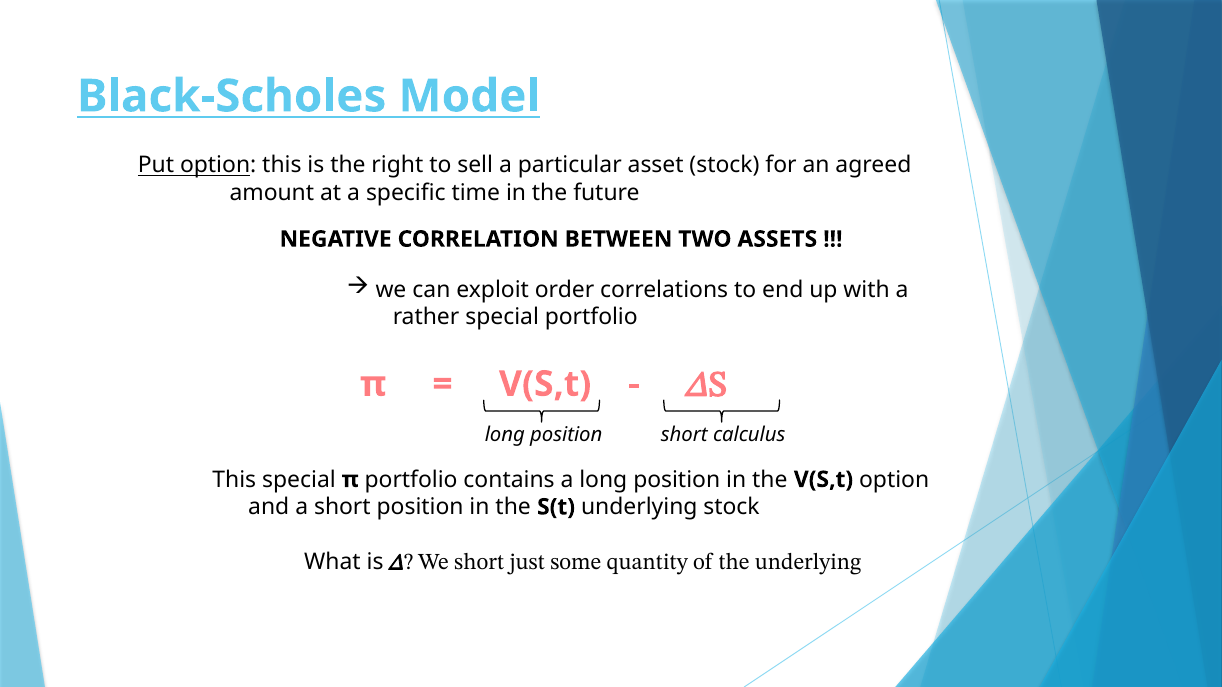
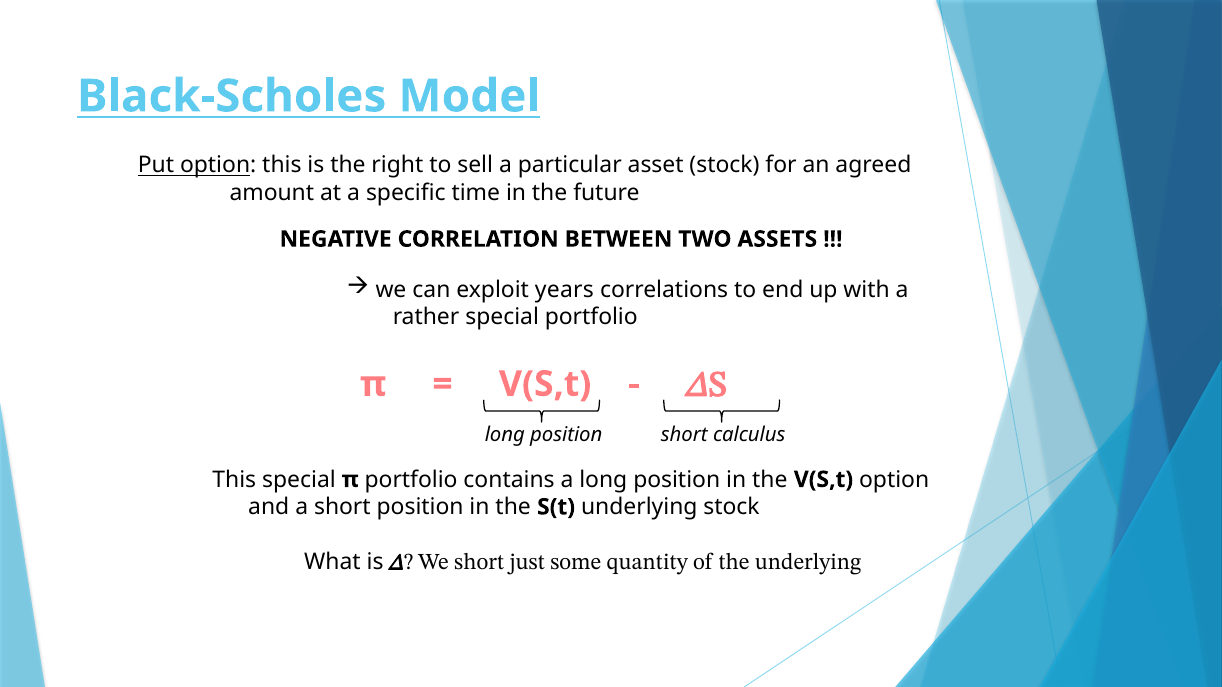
order: order -> years
